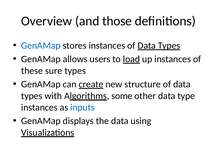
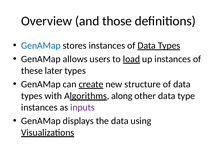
sure: sure -> later
some: some -> along
inputs colour: blue -> purple
